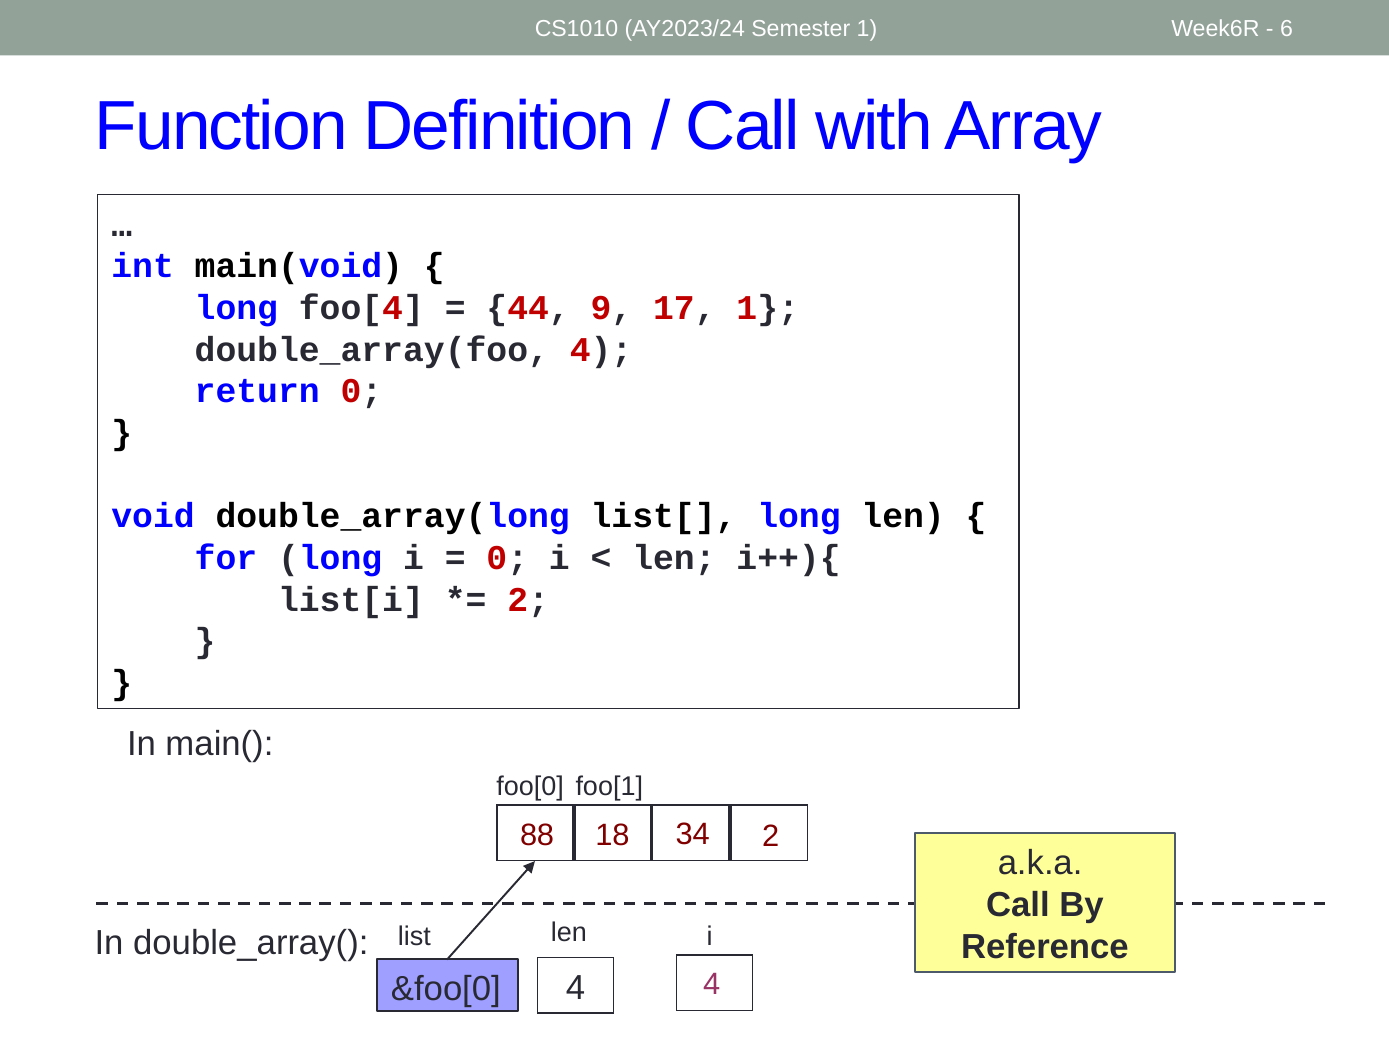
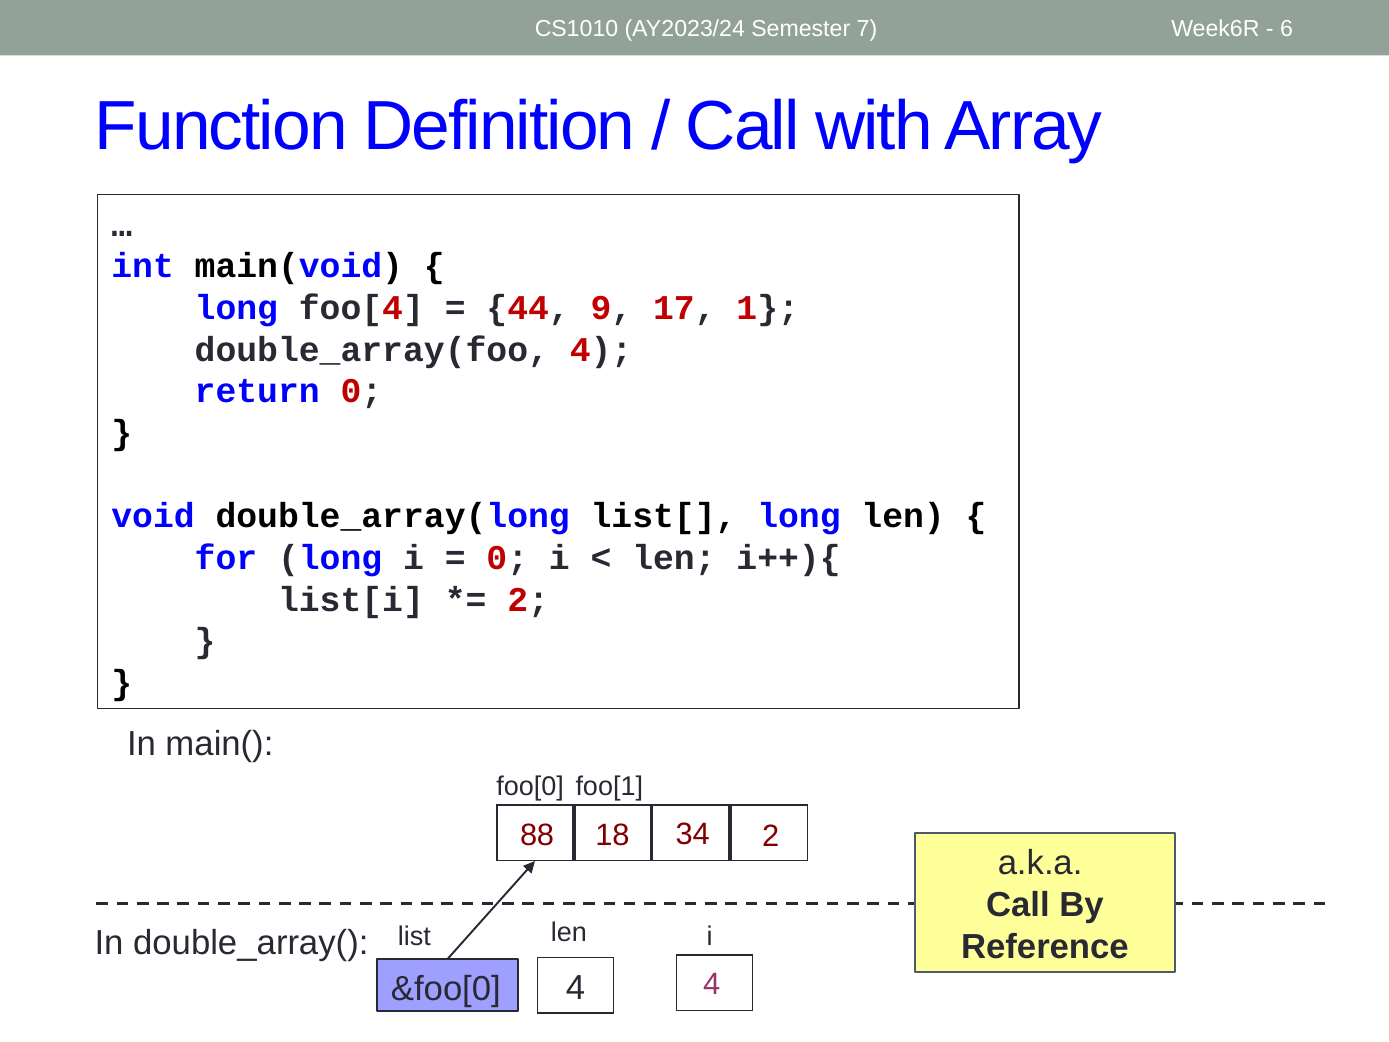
Semester 1: 1 -> 7
